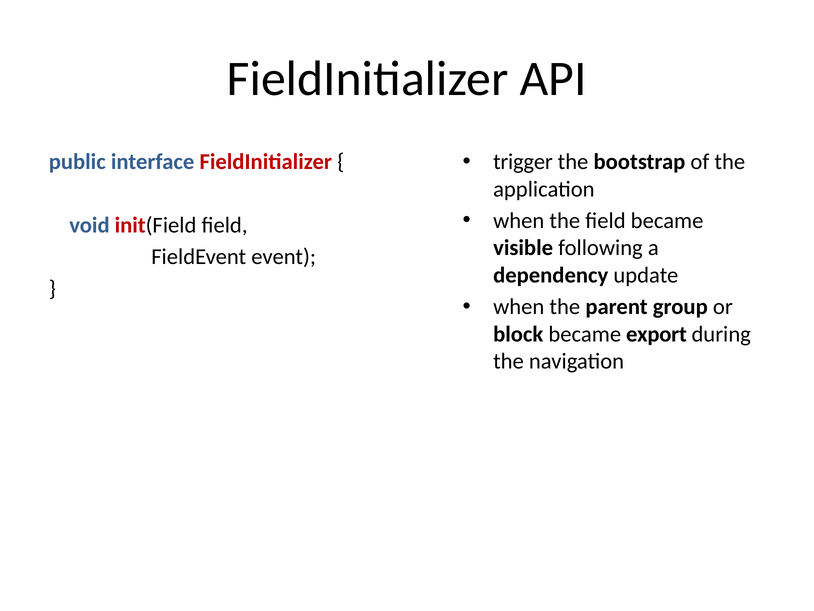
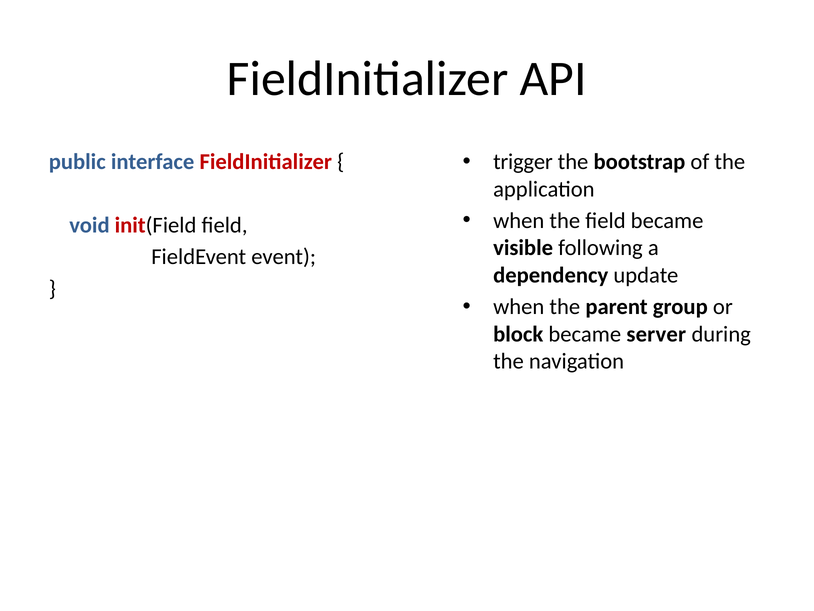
export: export -> server
